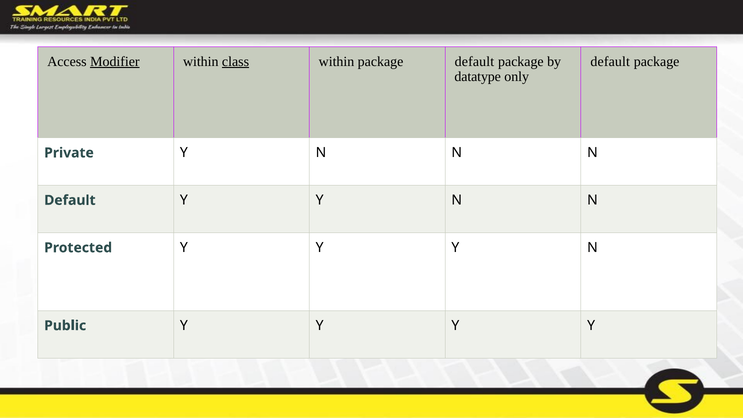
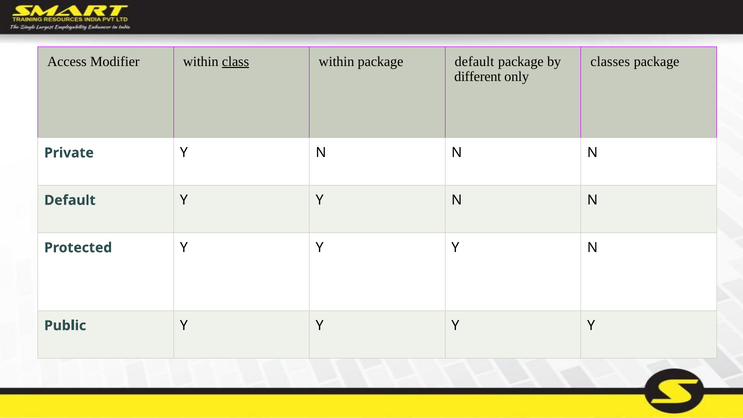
Modifier underline: present -> none
default at (610, 61): default -> classes
datatype: datatype -> different
